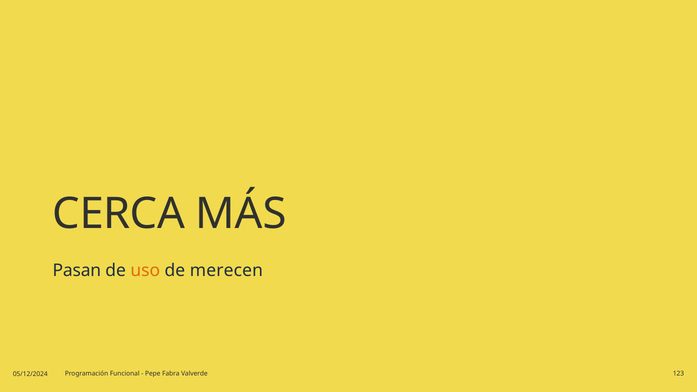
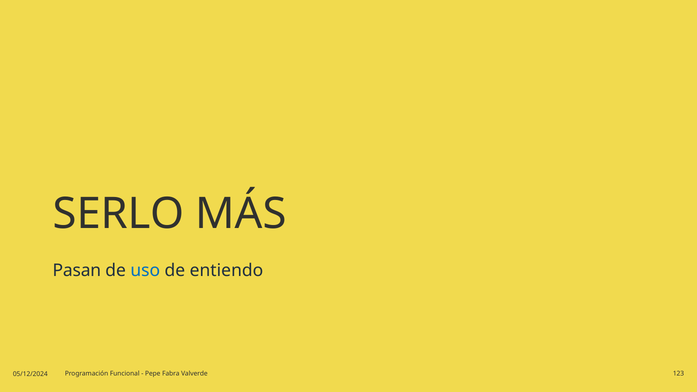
CERCA: CERCA -> SERLO
uso colour: orange -> blue
merecen: merecen -> entiendo
